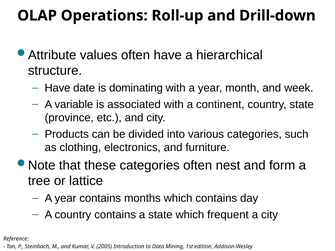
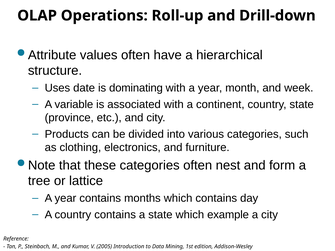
Have at (57, 88): Have -> Uses
frequent: frequent -> example
